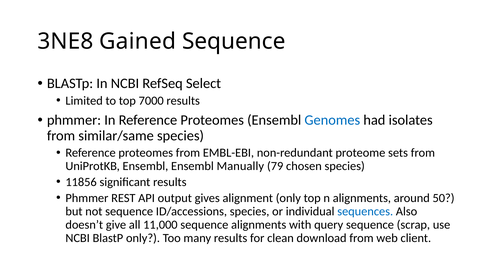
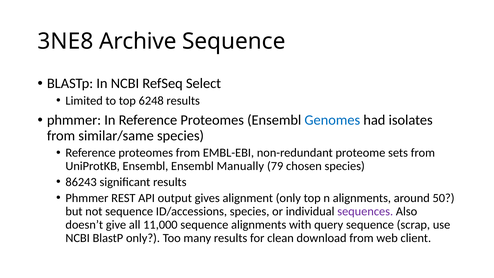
Gained: Gained -> Archive
7000: 7000 -> 6248
11856: 11856 -> 86243
sequences colour: blue -> purple
